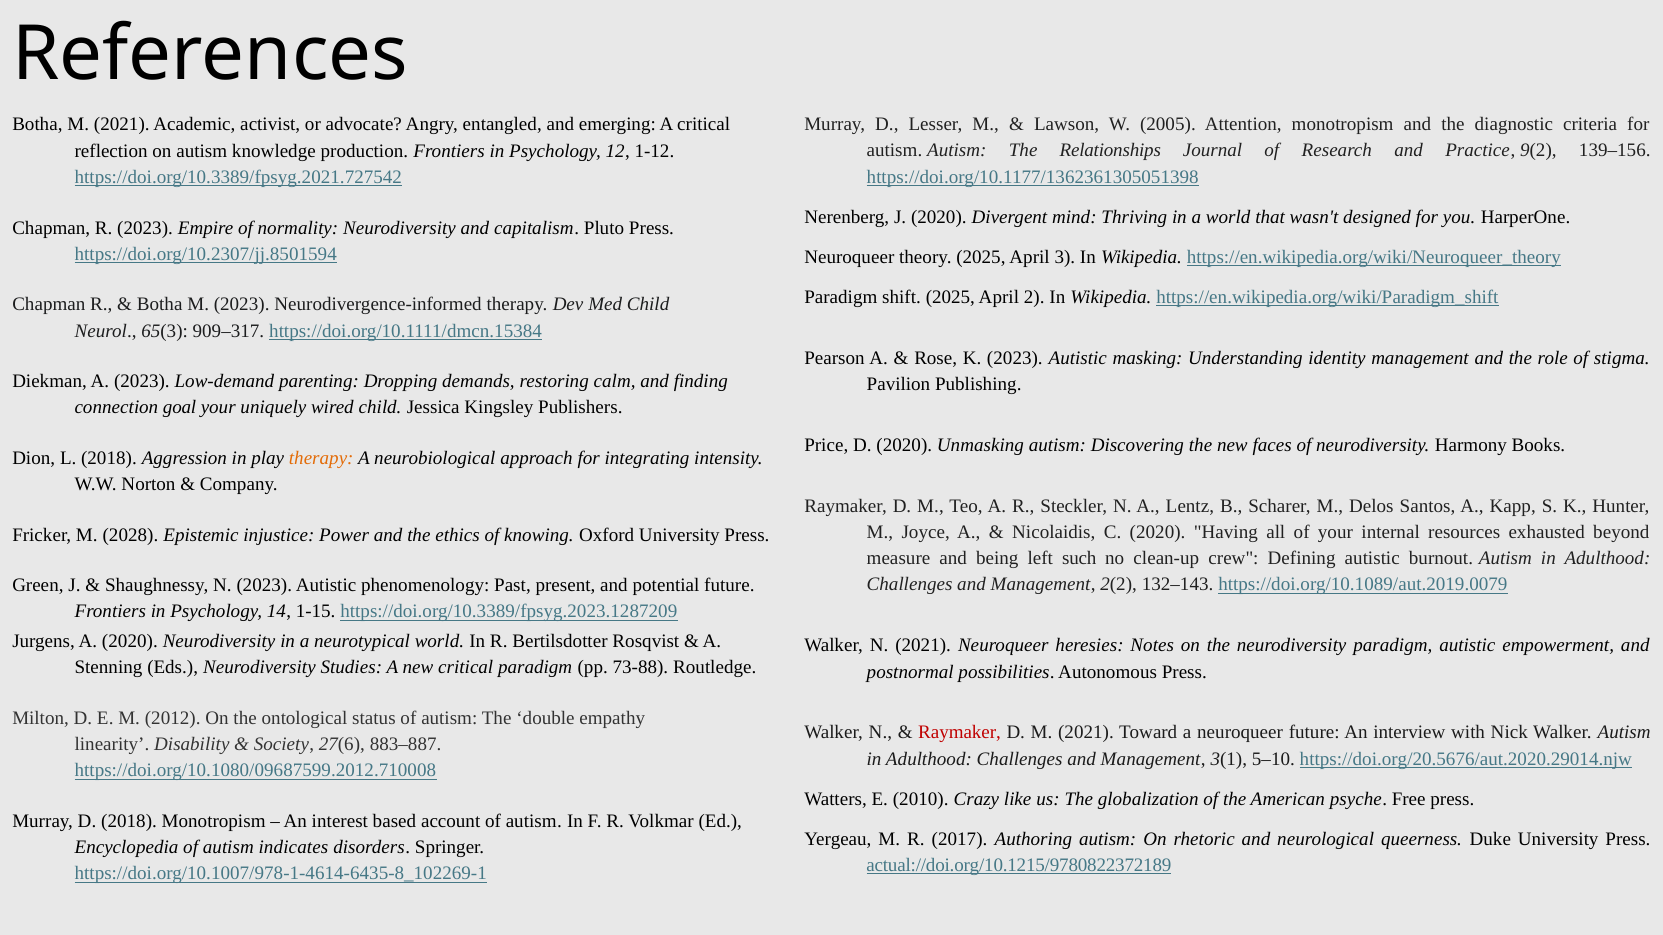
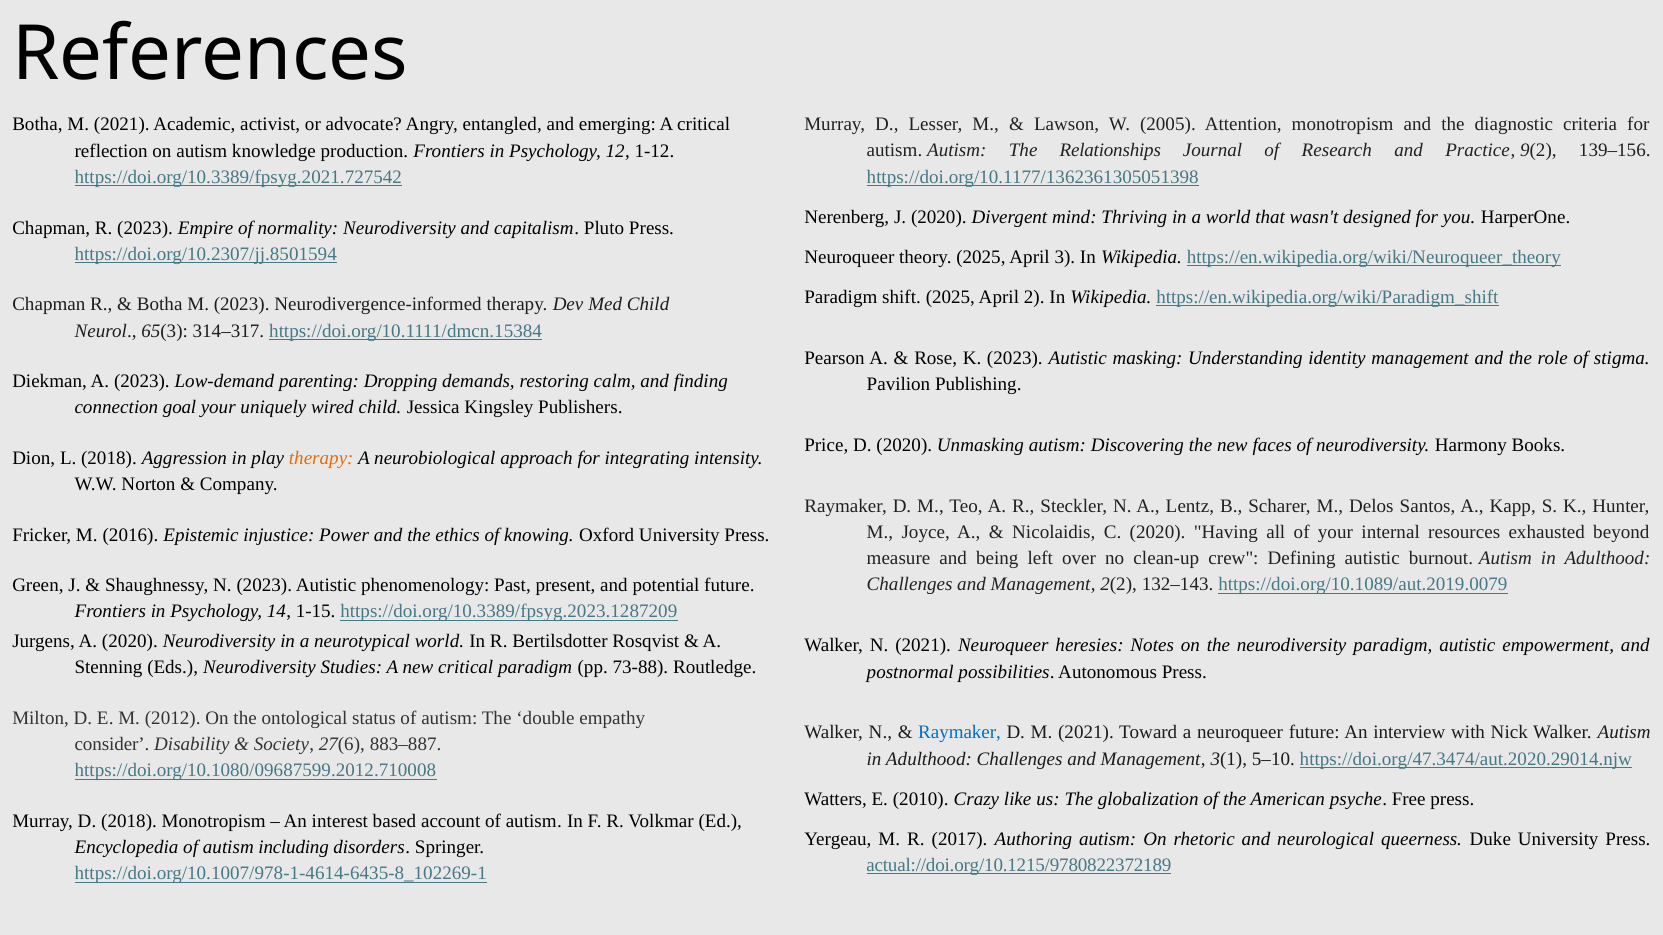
909–317: 909–317 -> 314–317
2028: 2028 -> 2016
such: such -> over
Raymaker at (960, 733) colour: red -> blue
linearity: linearity -> consider
https://doi.org/20.5676/aut.2020.29014.njw: https://doi.org/20.5676/aut.2020.29014.njw -> https://doi.org/47.3474/aut.2020.29014.njw
indicates: indicates -> including
